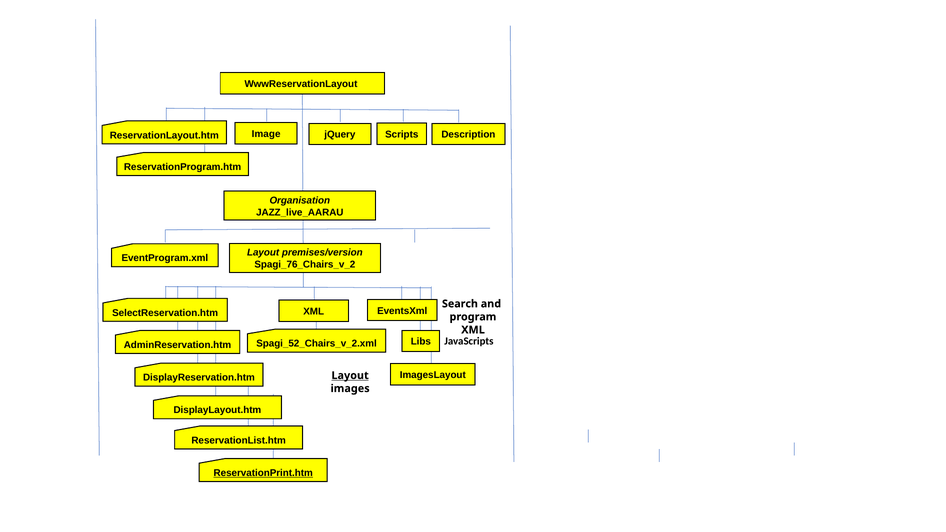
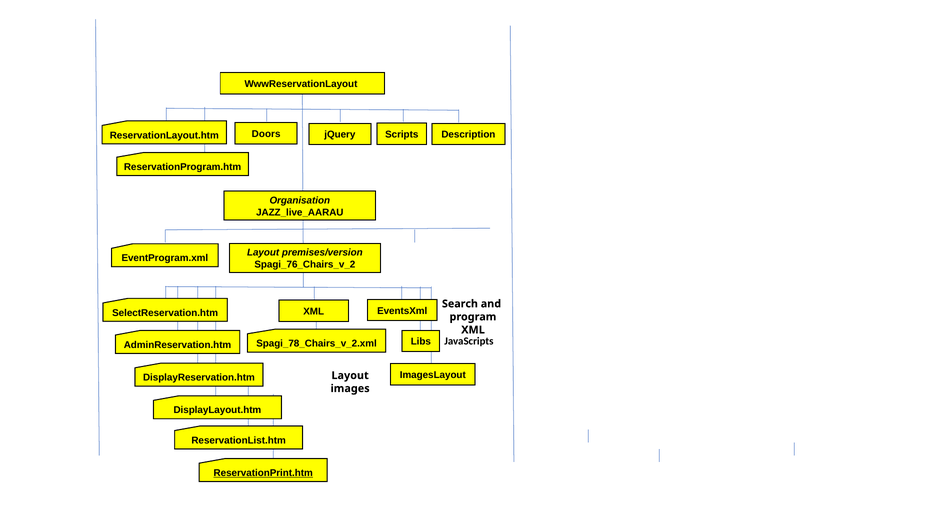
Image: Image -> Doors
Spagi_52_Chairs_v_2.xml: Spagi_52_Chairs_v_2.xml -> Spagi_78_Chairs_v_2.xml
Layout at (350, 376) underline: present -> none
